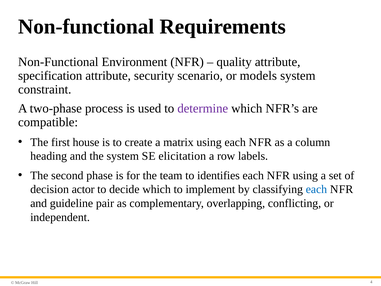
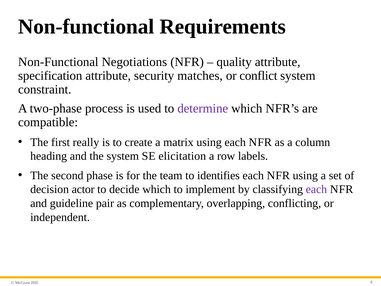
Environment: Environment -> Negotiations
scenario: scenario -> matches
models: models -> conflict
house: house -> really
each at (316, 189) colour: blue -> purple
